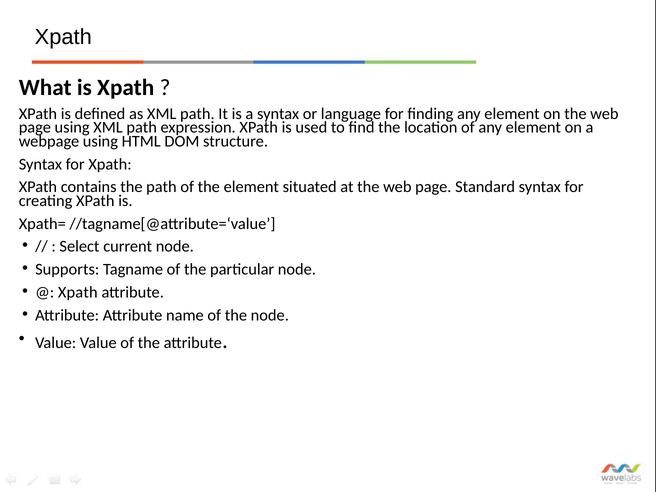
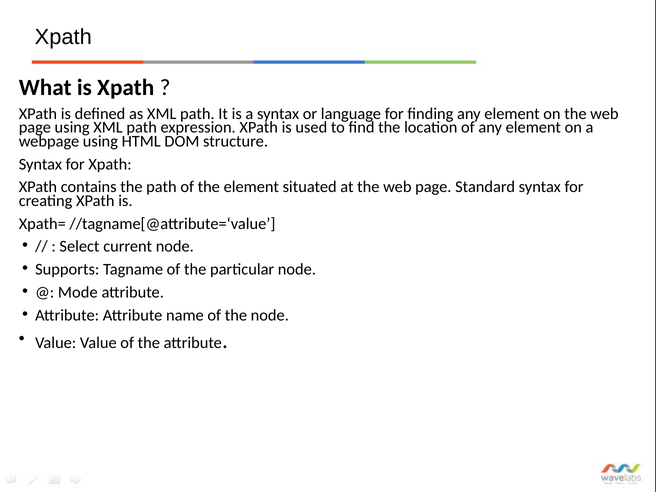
Xpath at (78, 292): Xpath -> Mode
